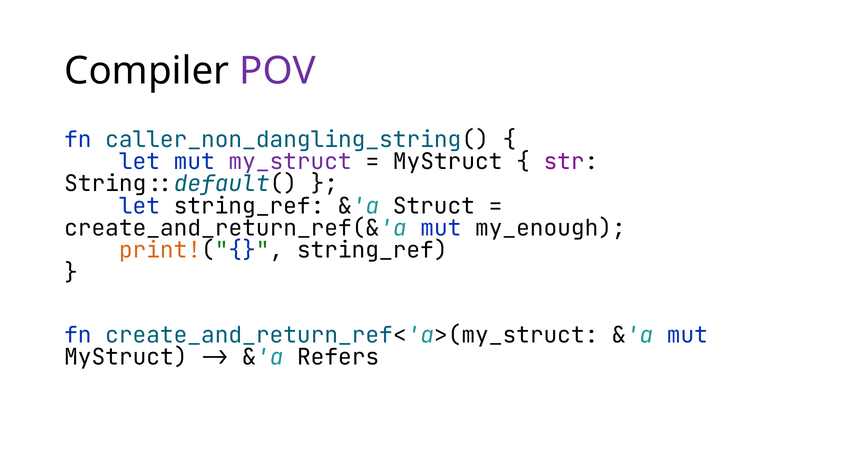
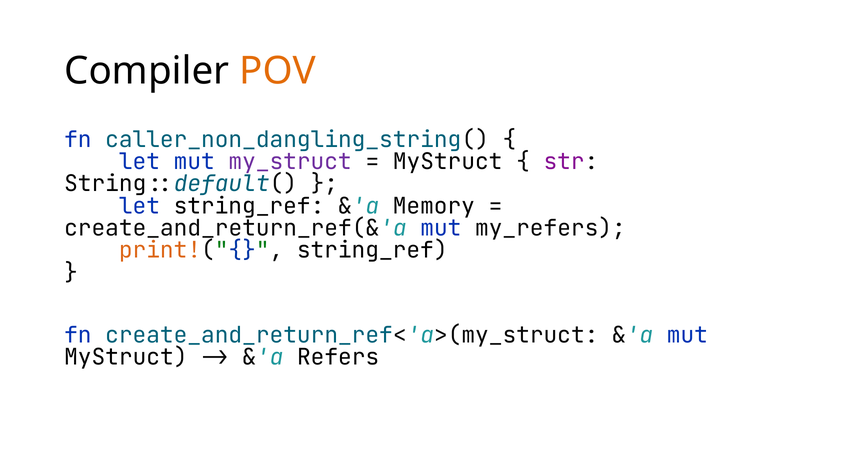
POV colour: purple -> orange
Struct: Struct -> Memory
my_enough: my_enough -> my_refers
